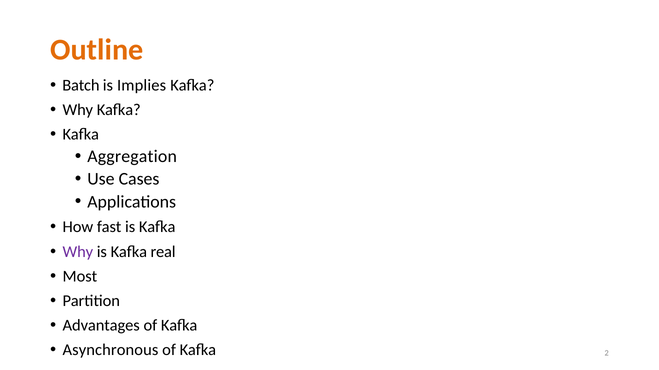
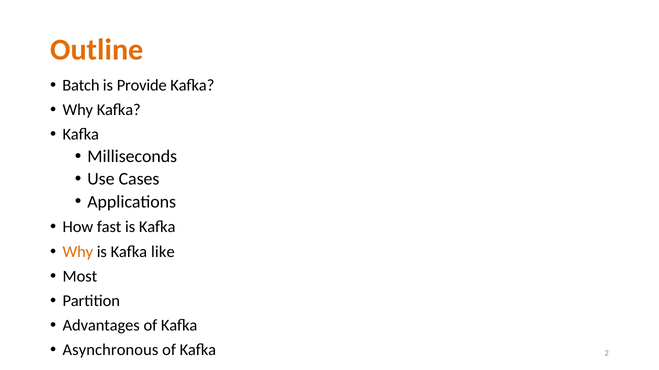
Implies: Implies -> Provide
Aggregation: Aggregation -> Milliseconds
Why at (78, 252) colour: purple -> orange
real: real -> like
